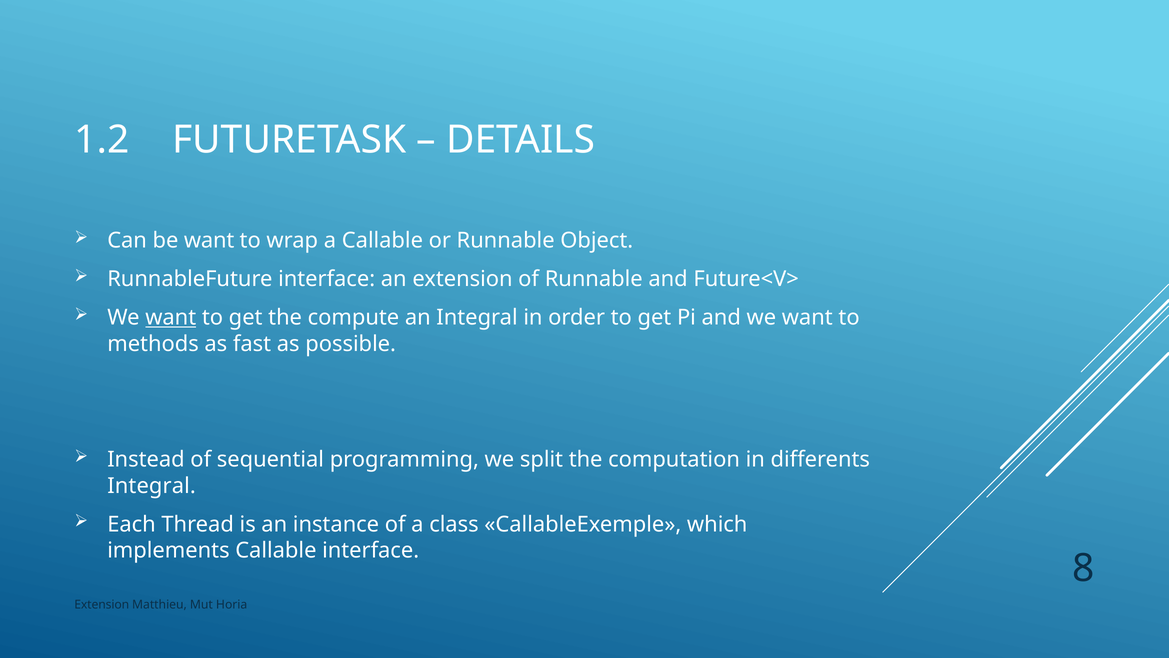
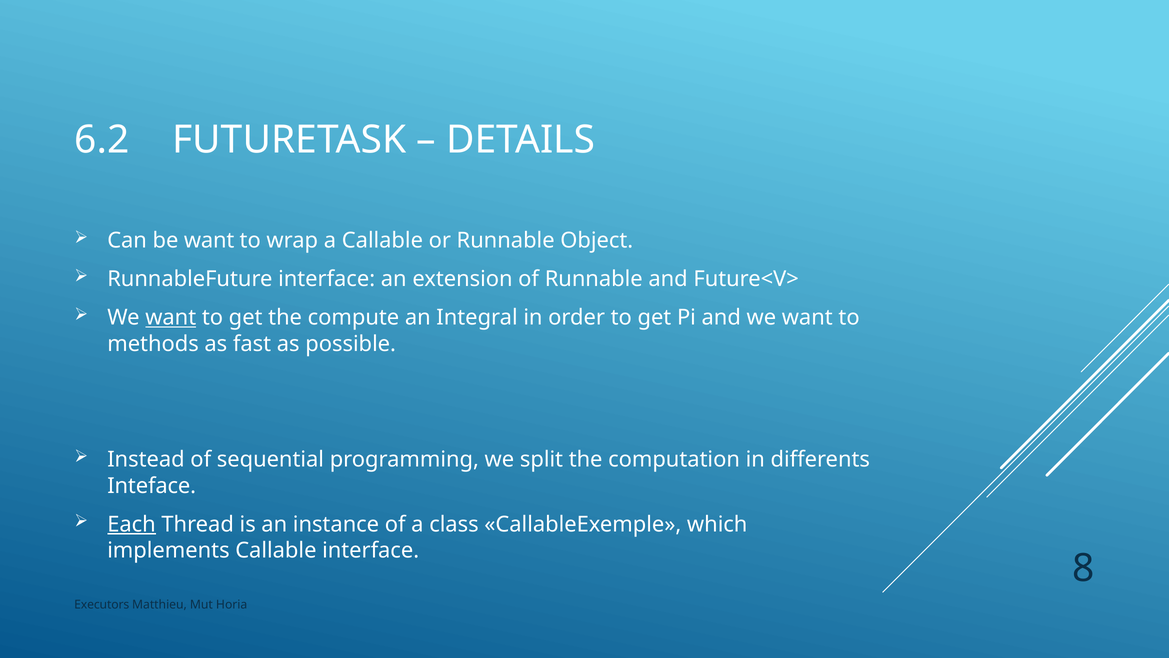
1.2: 1.2 -> 6.2
Integral at (152, 485): Integral -> Inteface
Each underline: none -> present
Extension at (102, 604): Extension -> Executors
